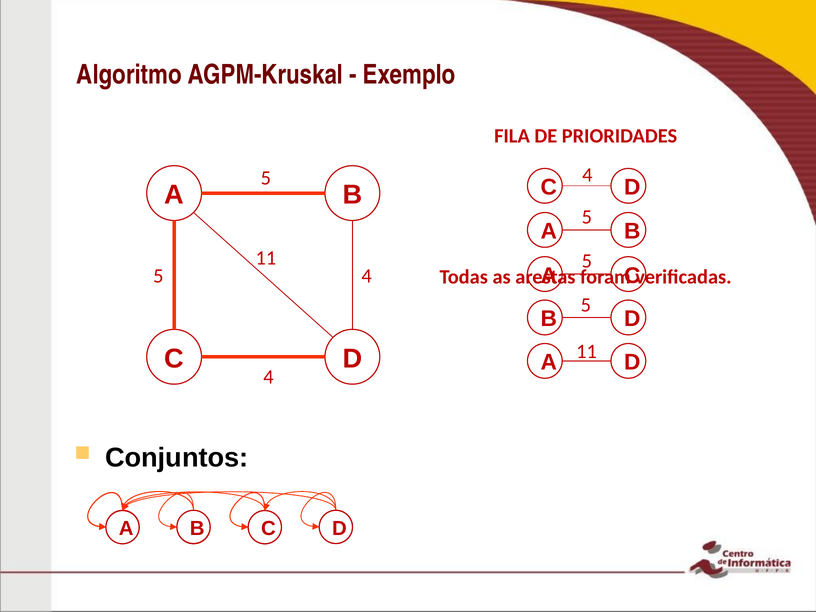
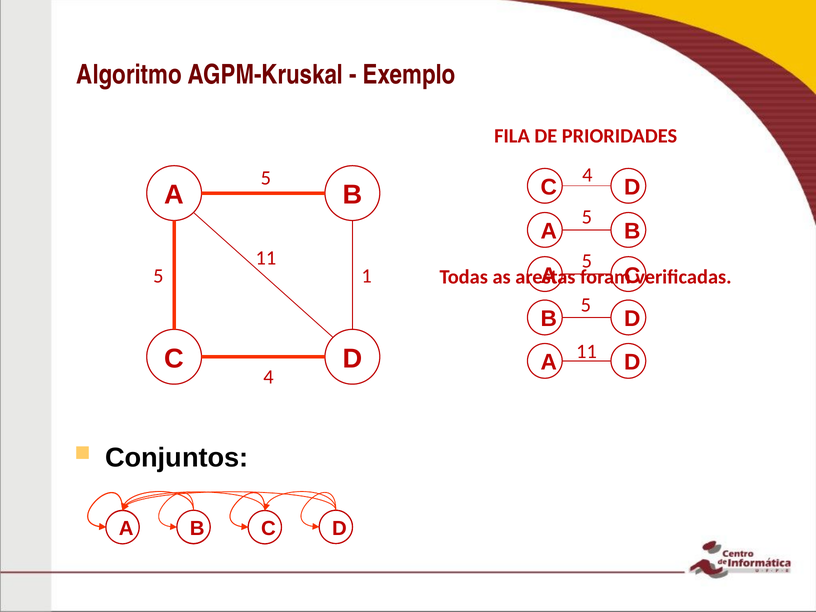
4 at (367, 276): 4 -> 1
